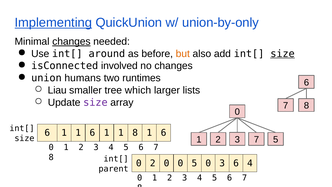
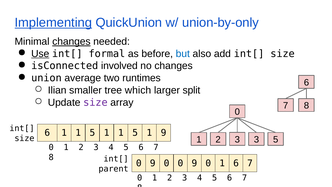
Use underline: none -> present
around: around -> formal
but colour: orange -> blue
size at (283, 54) underline: present -> none
humans: humans -> average
Liau: Liau -> Ilian
lists: lists -> split
6 1 1 6: 6 -> 5
8 at (135, 133): 8 -> 5
6 at (164, 133): 6 -> 9
1 7: 7 -> 3
2 at (153, 163): 2 -> 9
0 0 5: 5 -> 9
3 at (222, 163): 3 -> 1
4 at (250, 163): 4 -> 7
